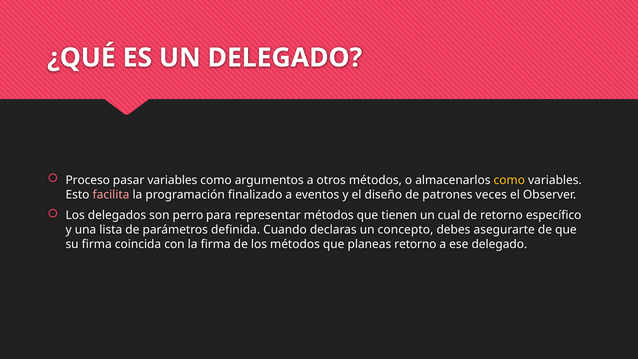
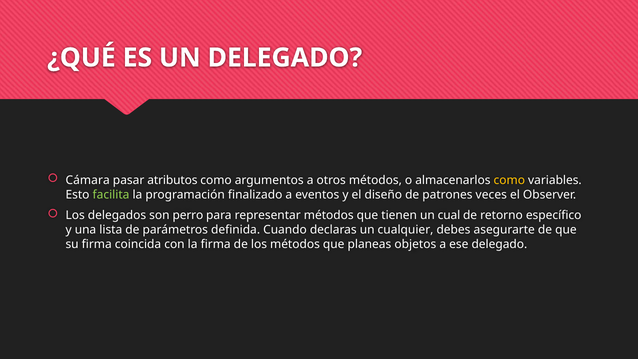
Proceso: Proceso -> Cámara
pasar variables: variables -> atributos
facilita colour: pink -> light green
concepto: concepto -> cualquier
planeas retorno: retorno -> objetos
